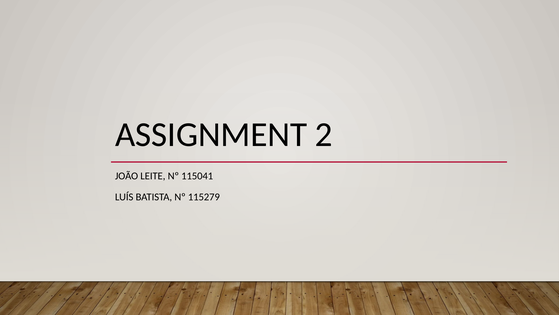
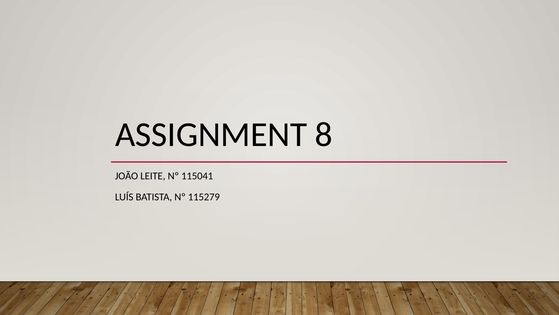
2: 2 -> 8
